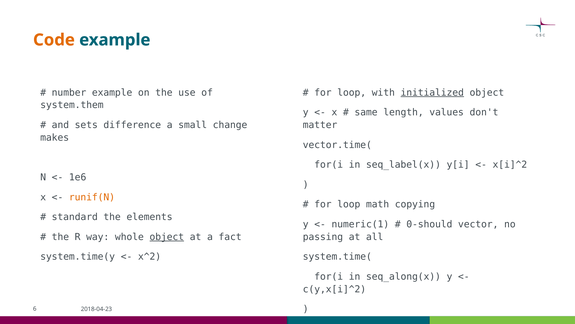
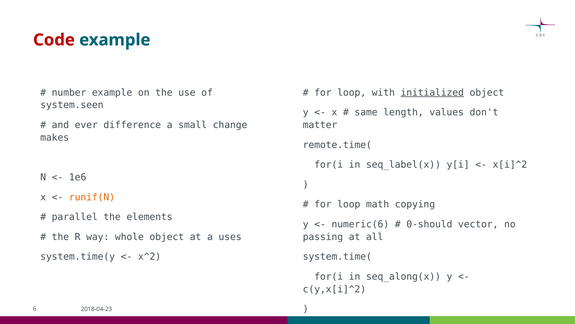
Code colour: orange -> red
system.them: system.them -> system.seen
sets: sets -> ever
vector.time(: vector.time( -> remote.time(
standard: standard -> parallel
numeric(1: numeric(1 -> numeric(6
object at (167, 236) underline: present -> none
fact: fact -> uses
